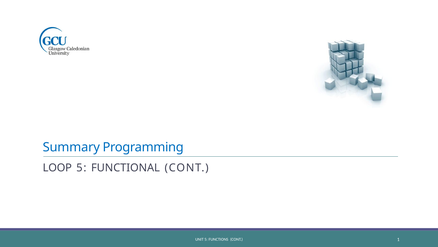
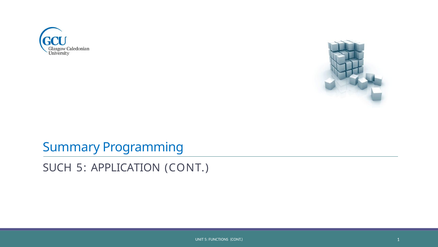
LOOP: LOOP -> SUCH
FUNCTIONAL: FUNCTIONAL -> APPLICATION
